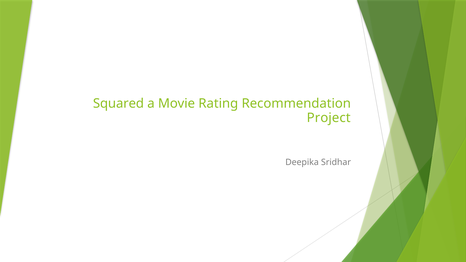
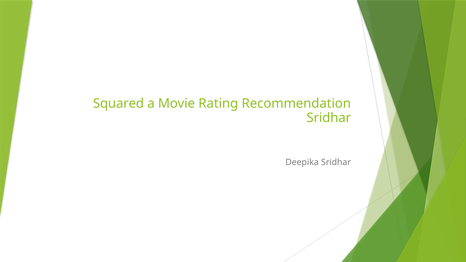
Project at (329, 118): Project -> Sridhar
